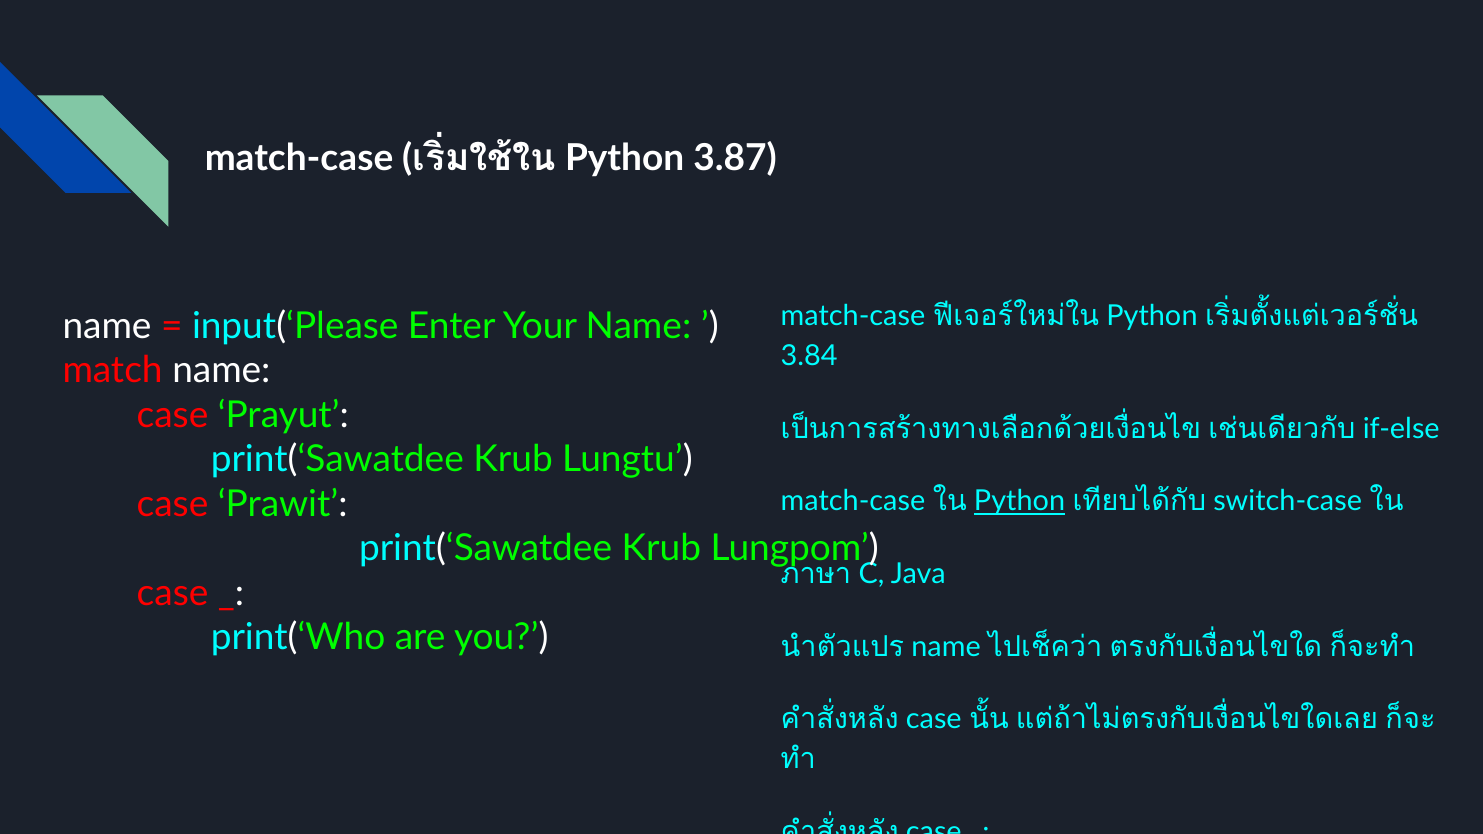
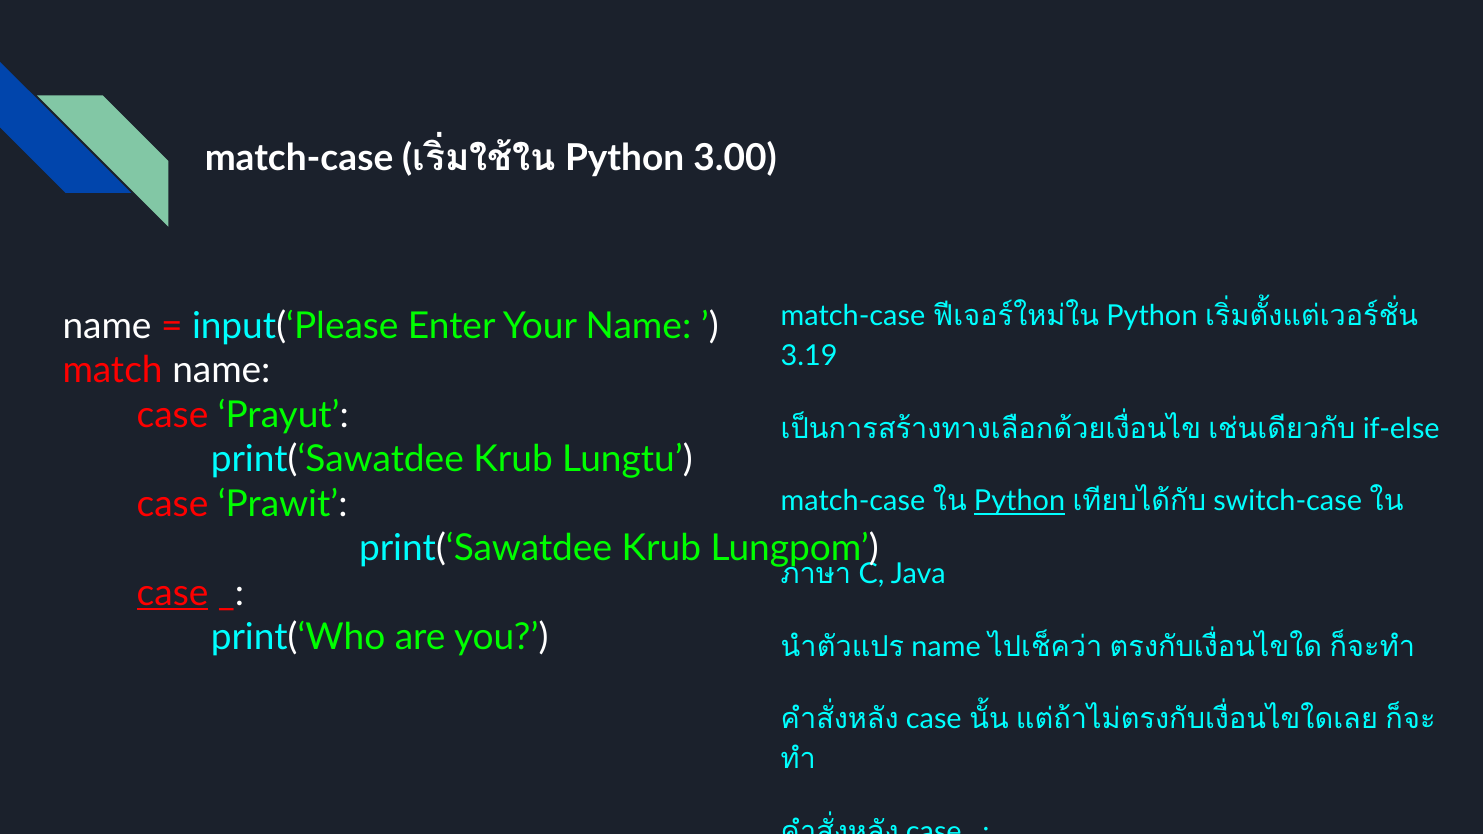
3.87: 3.87 -> 3.00
3.84: 3.84 -> 3.19
case at (173, 593) underline: none -> present
